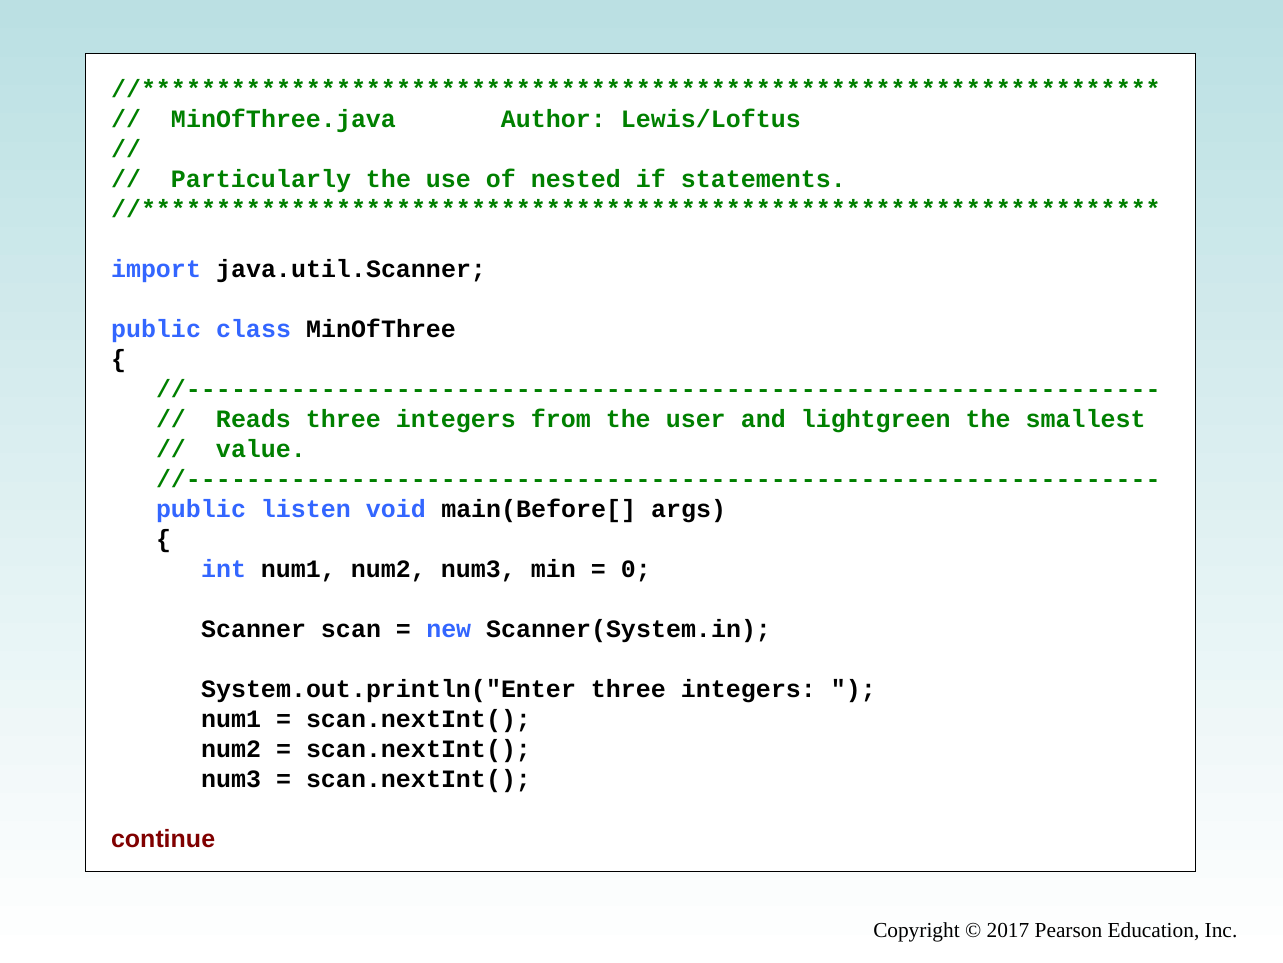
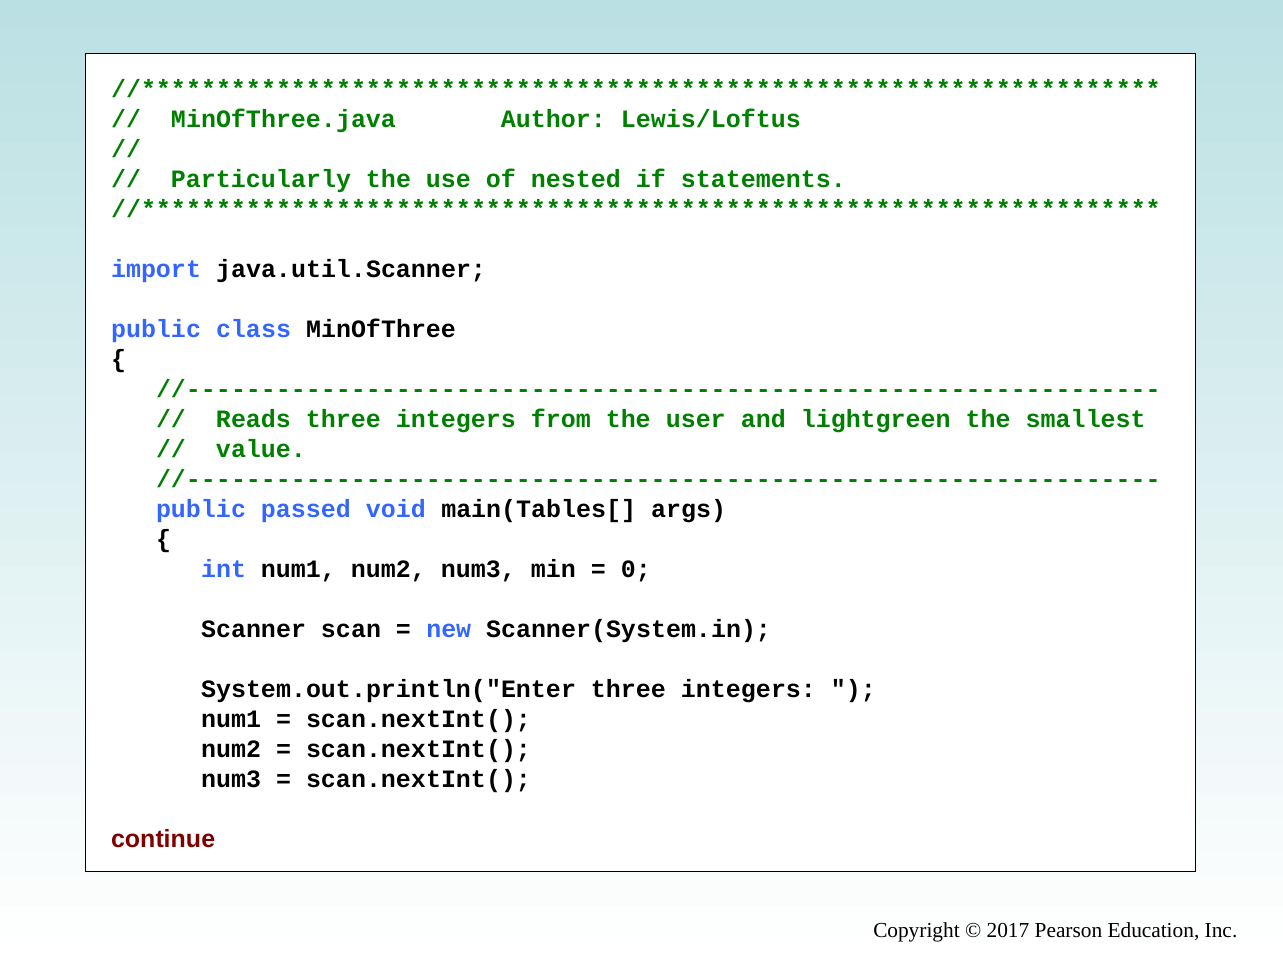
listen: listen -> passed
main(Before[: main(Before[ -> main(Tables[
